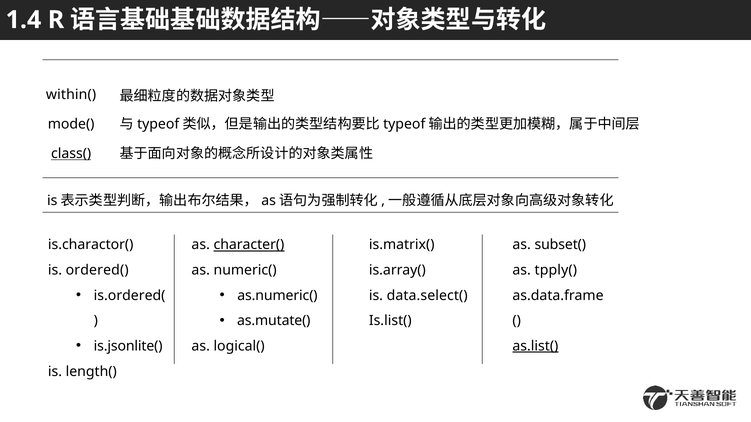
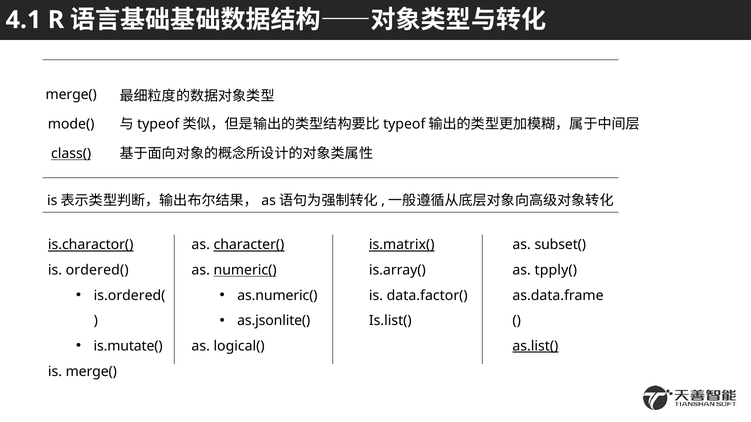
1.4: 1.4 -> 4.1
within( at (71, 95): within( -> merge(
is.charactor( underline: none -> present
is.matrix( underline: none -> present
numeric( underline: none -> present
data.select(: data.select( -> data.factor(
as.mutate(: as.mutate( -> as.jsonlite(
is.jsonlite(: is.jsonlite( -> is.mutate(
is length(: length( -> merge(
